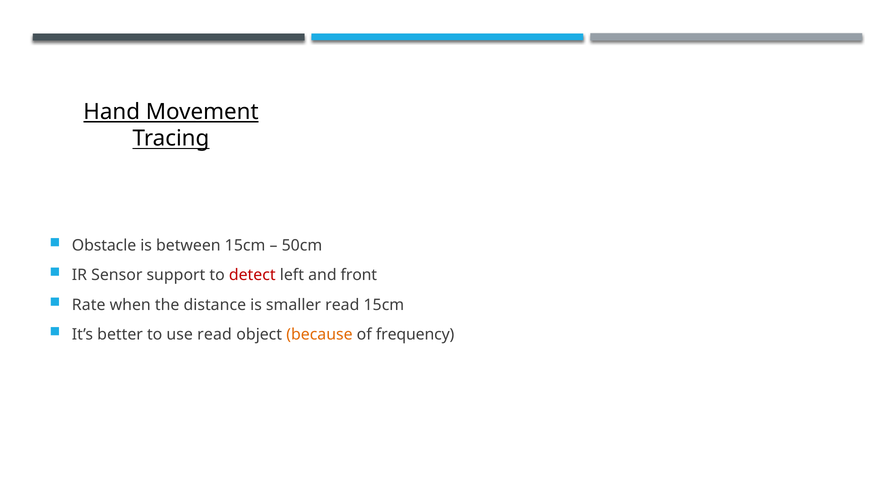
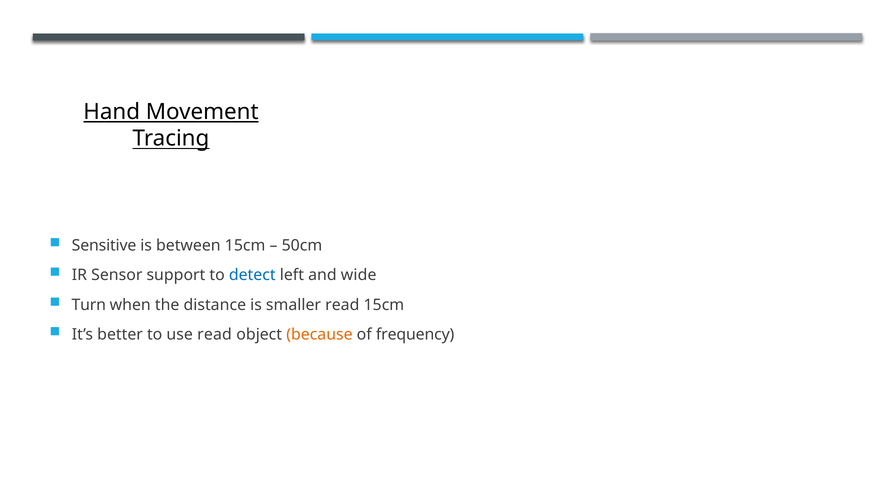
Obstacle: Obstacle -> Sensitive
detect colour: red -> blue
front: front -> wide
Rate: Rate -> Turn
